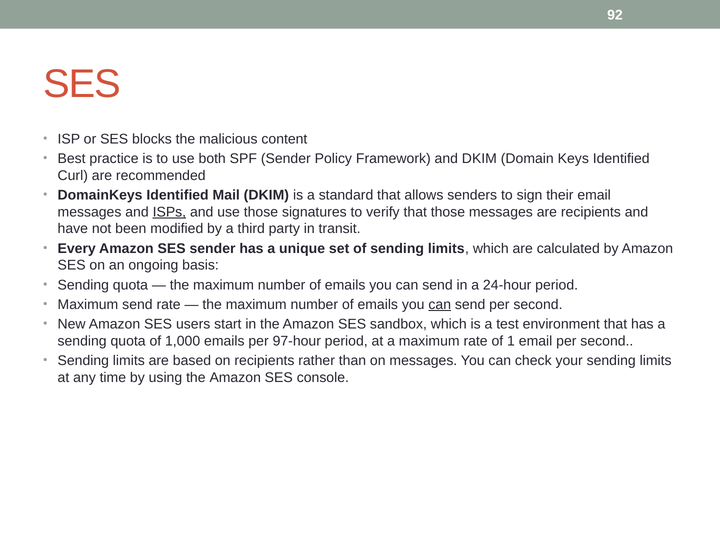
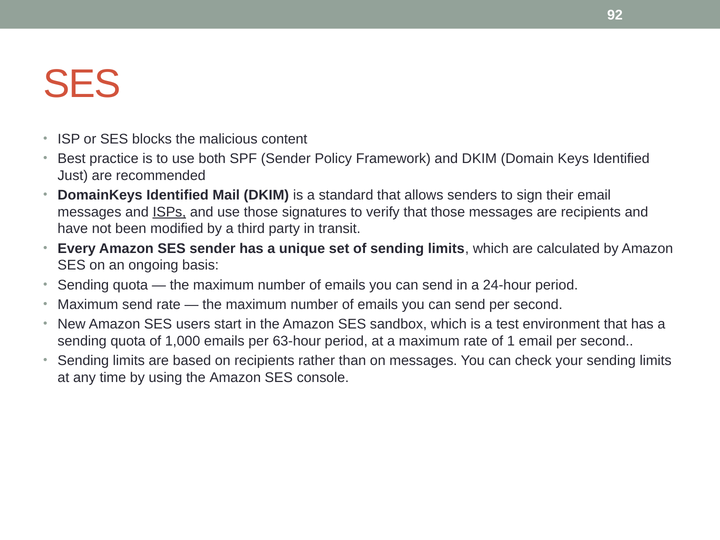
Curl: Curl -> Just
can at (440, 305) underline: present -> none
97-hour: 97-hour -> 63-hour
